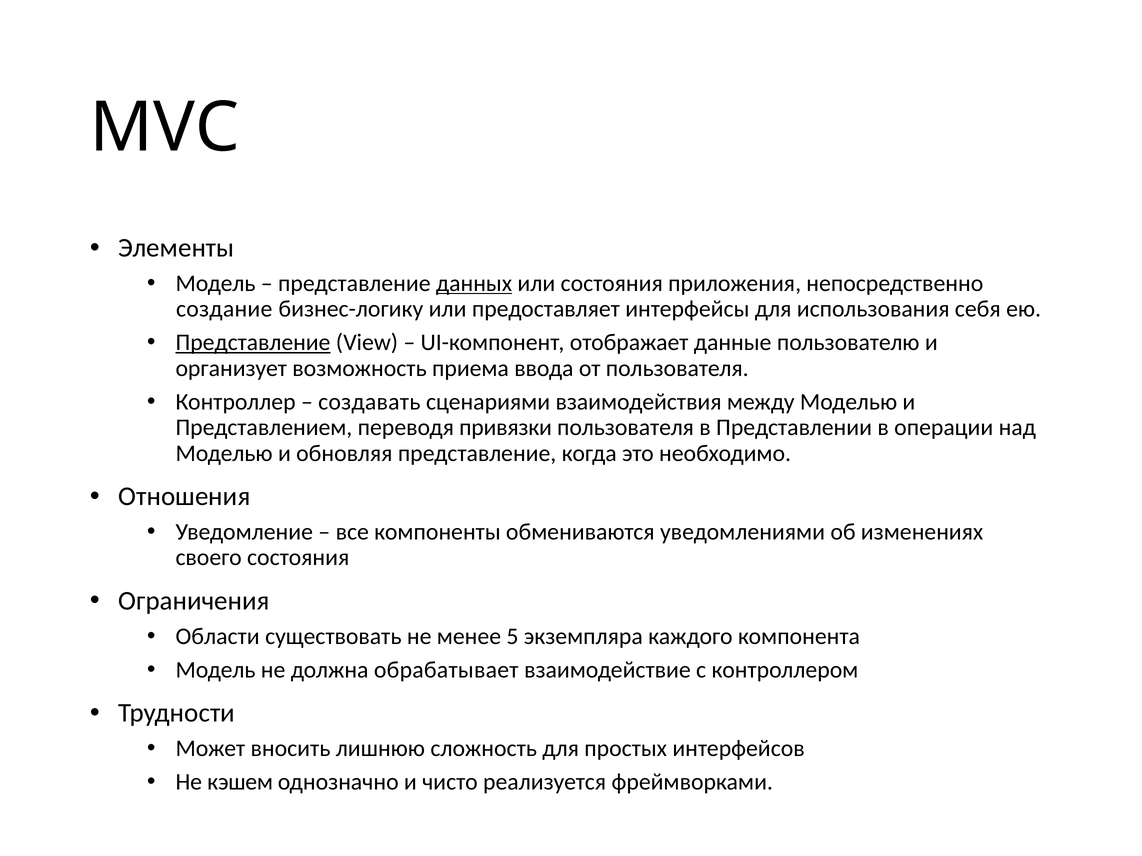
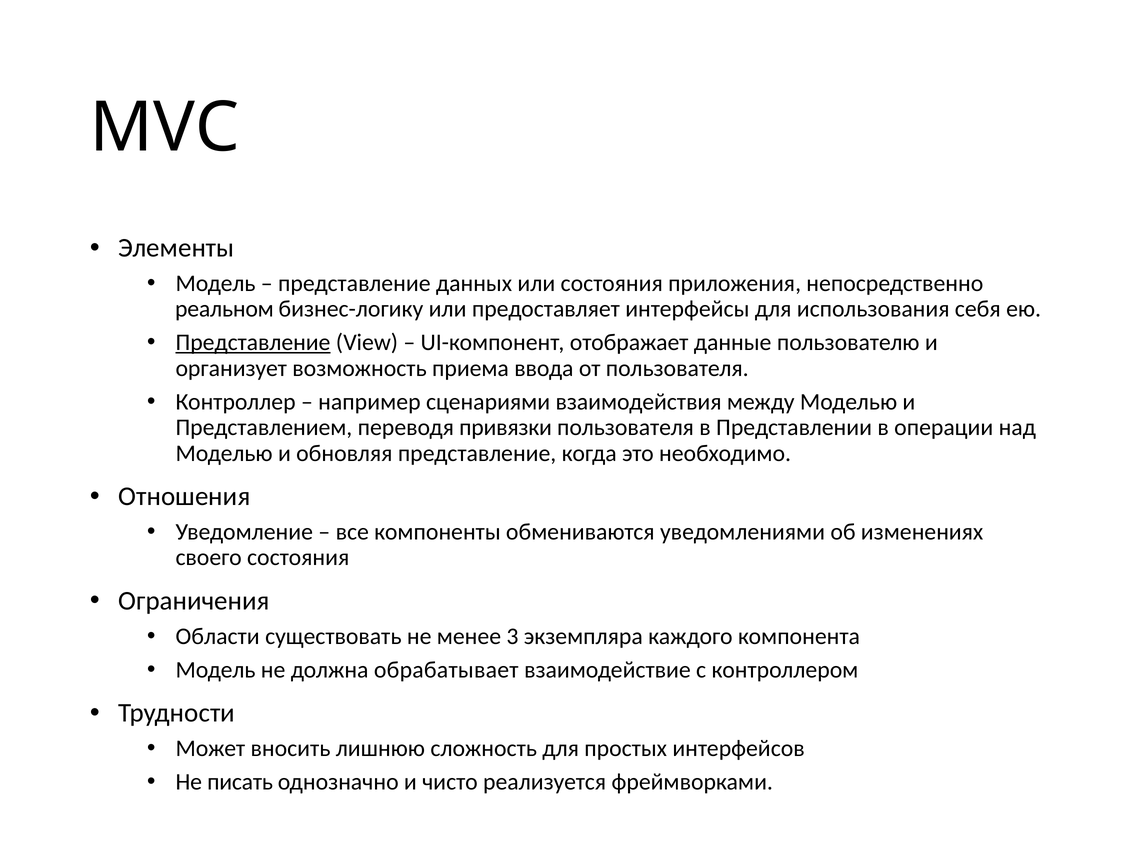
данных underline: present -> none
создание: создание -> реальном
создавать: создавать -> например
5: 5 -> 3
кэшем: кэшем -> писать
